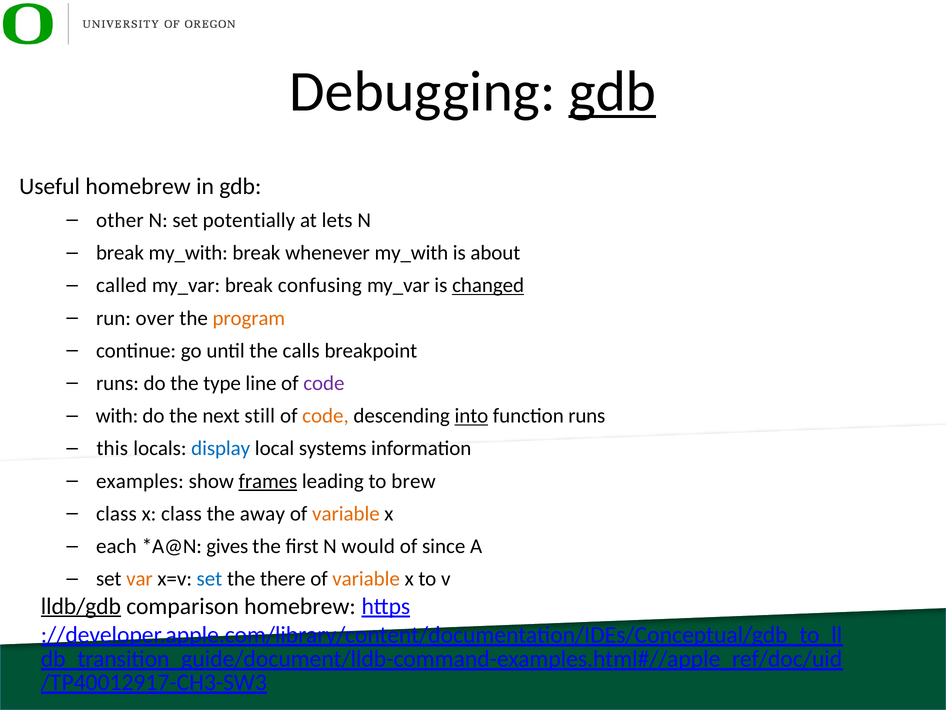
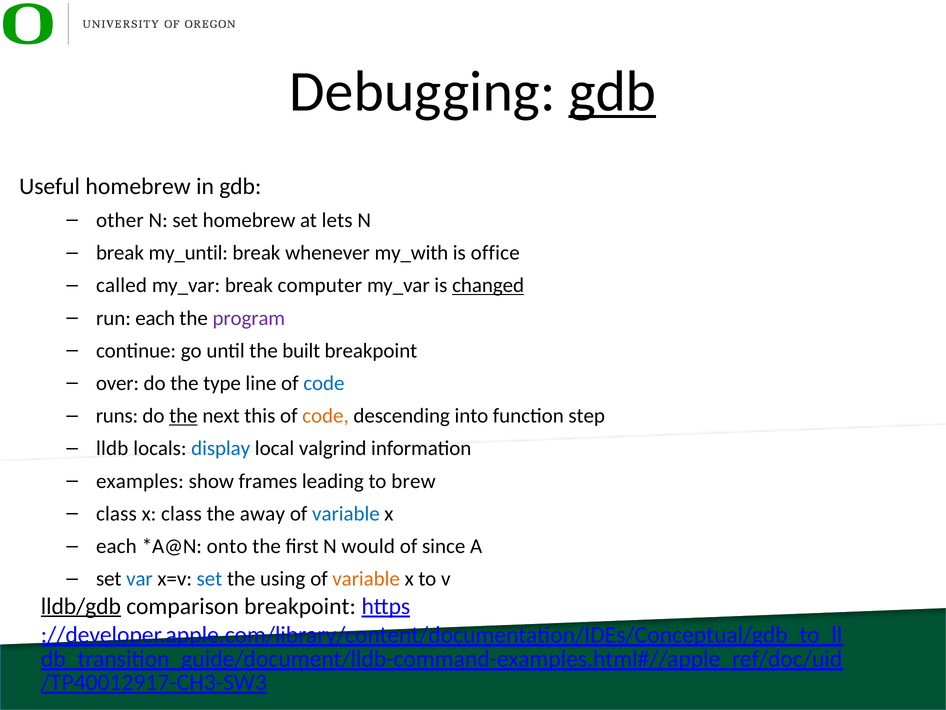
set potentially: potentially -> homebrew
break my_with: my_with -> my_until
about: about -> office
confusing: confusing -> computer
run over: over -> each
program colour: orange -> purple
calls: calls -> built
runs at (117, 383): runs -> over
code at (324, 383) colour: purple -> blue
with: with -> runs
the at (183, 416) underline: none -> present
still: still -> this
into underline: present -> none
function runs: runs -> step
this: this -> lldb
systems: systems -> valgrind
frames underline: present -> none
variable at (346, 513) colour: orange -> blue
gives: gives -> onto
var colour: orange -> blue
there: there -> using
comparison homebrew: homebrew -> breakpoint
